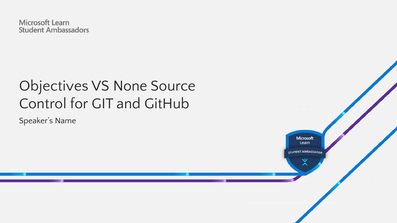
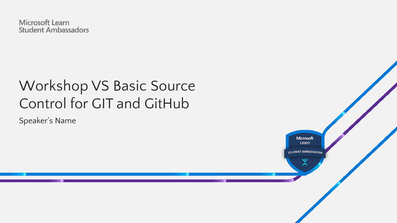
Objectives: Objectives -> Workshop
None: None -> Basic
